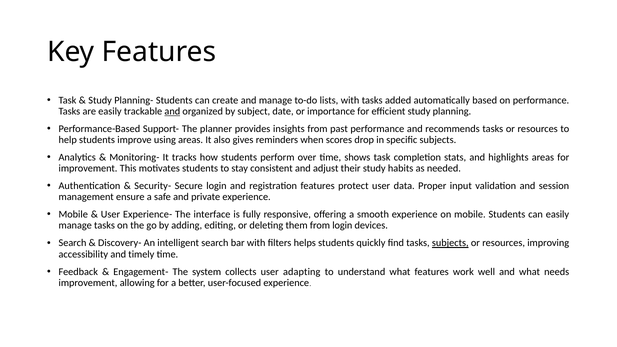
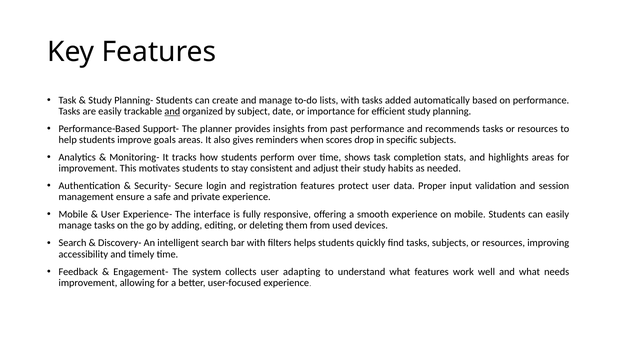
using: using -> goals
from login: login -> used
subjects at (450, 243) underline: present -> none
